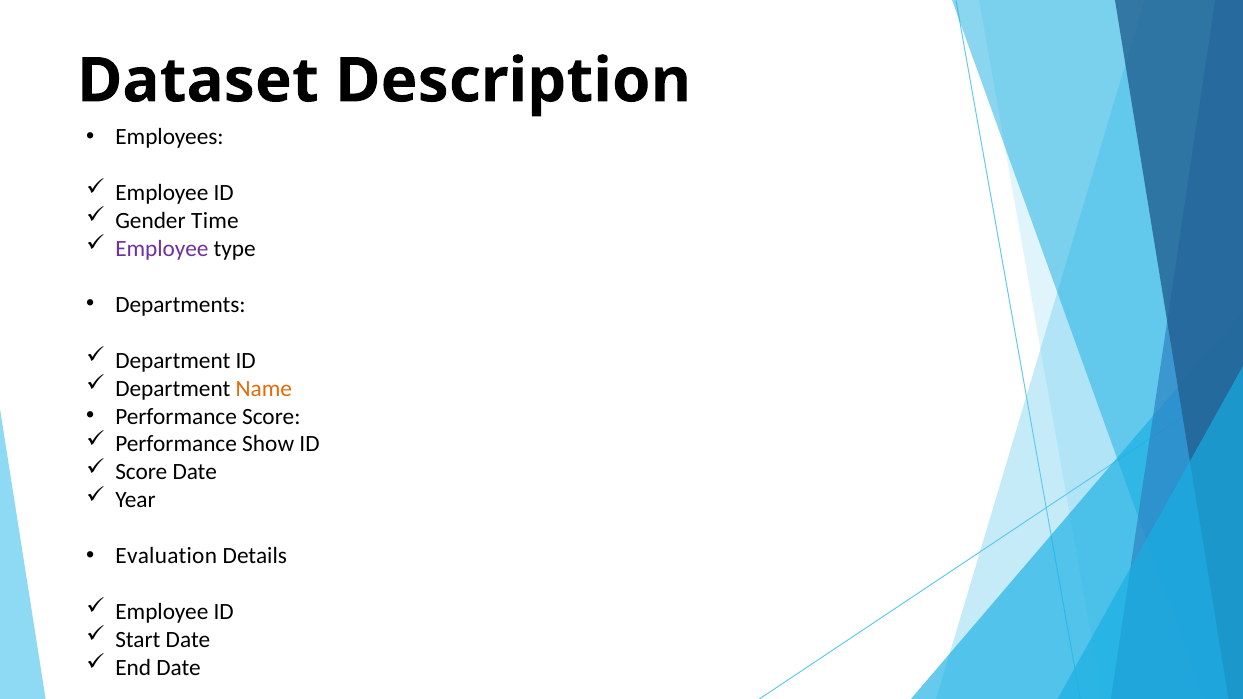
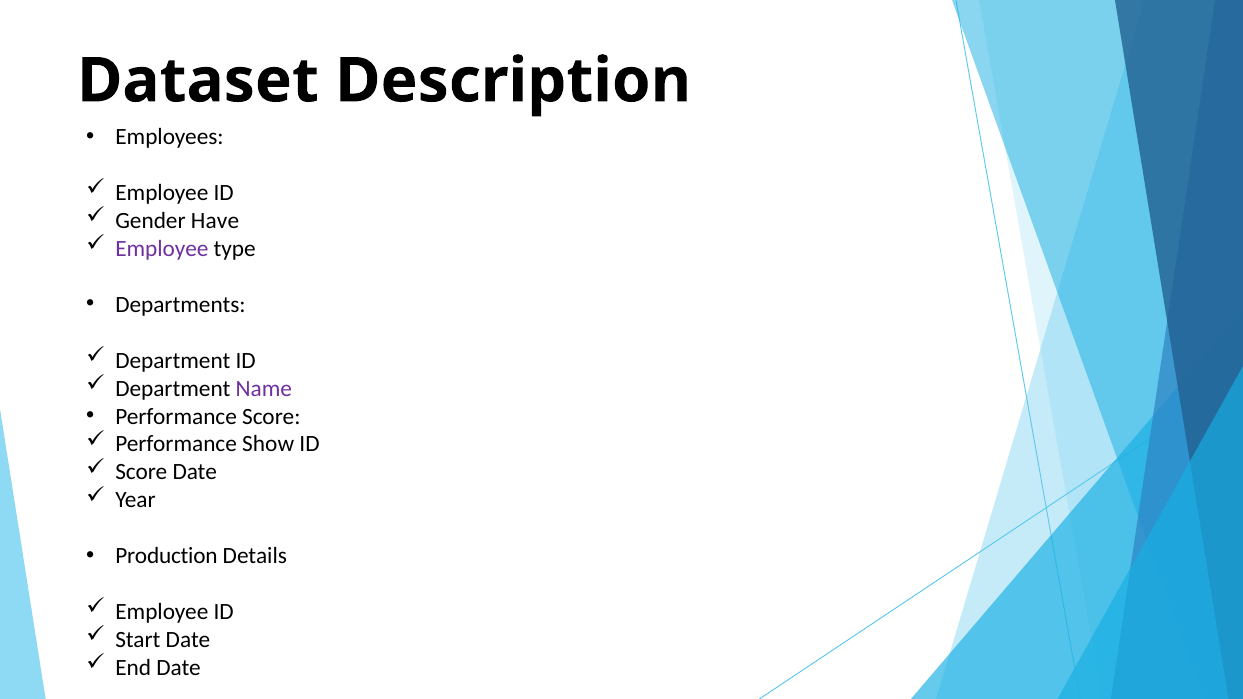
Time: Time -> Have
Name colour: orange -> purple
Evaluation: Evaluation -> Production
